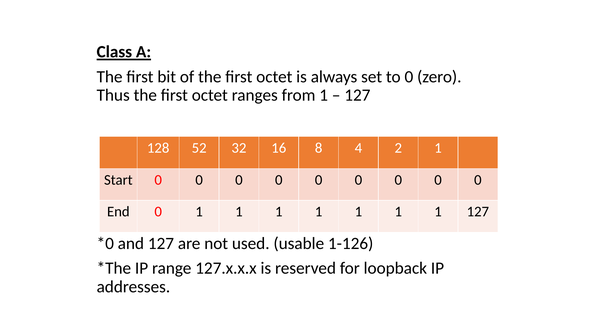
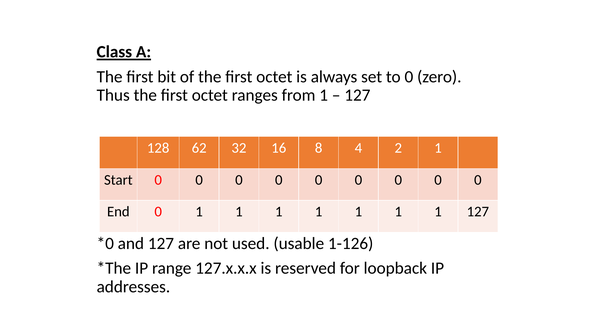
52: 52 -> 62
